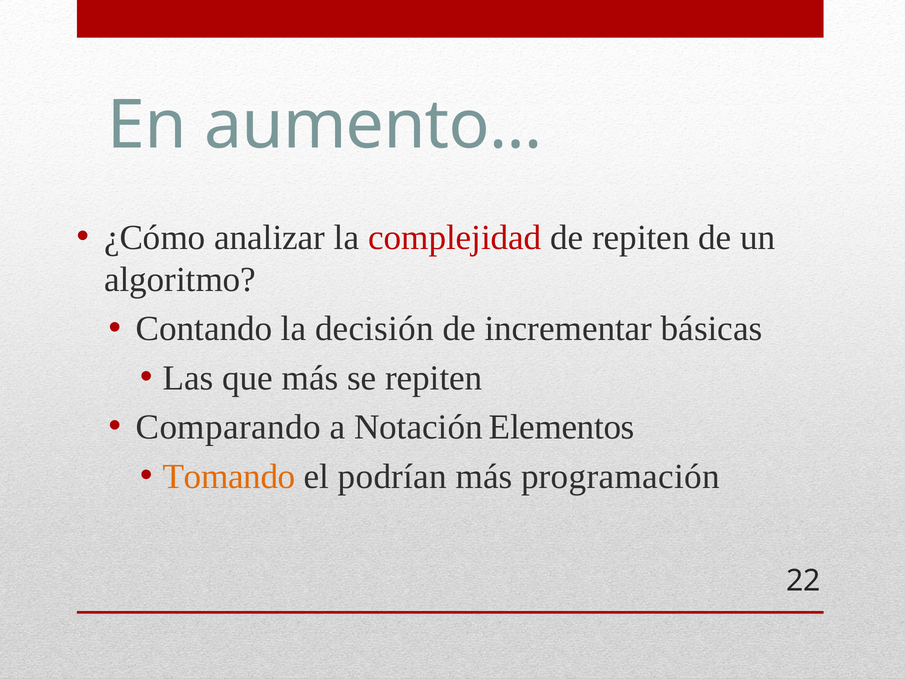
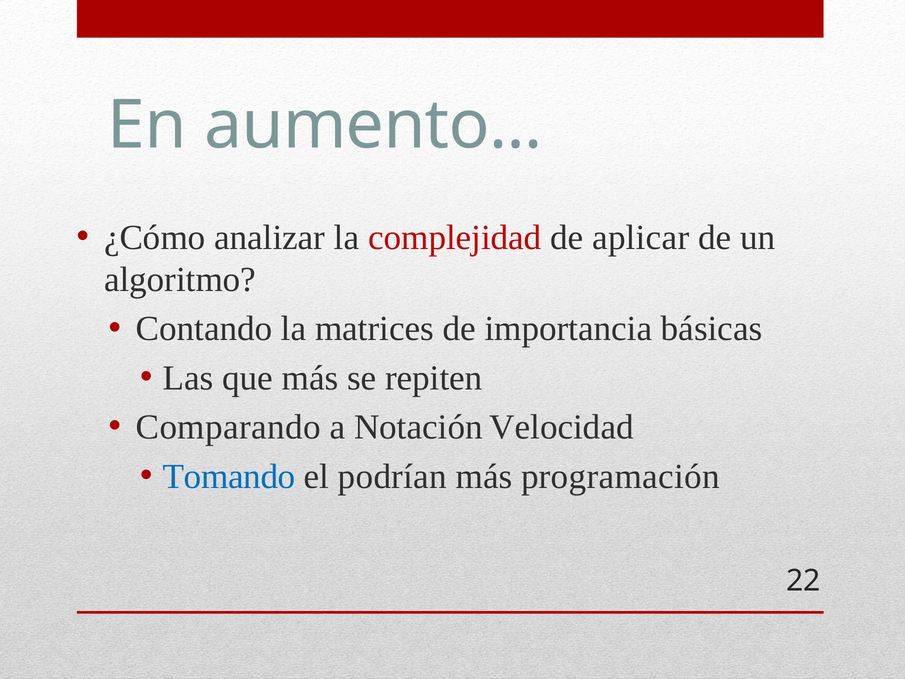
de repiten: repiten -> aplicar
decisión: decisión -> matrices
incrementar: incrementar -> importancia
Elementos: Elementos -> Velocidad
Tomando colour: orange -> blue
